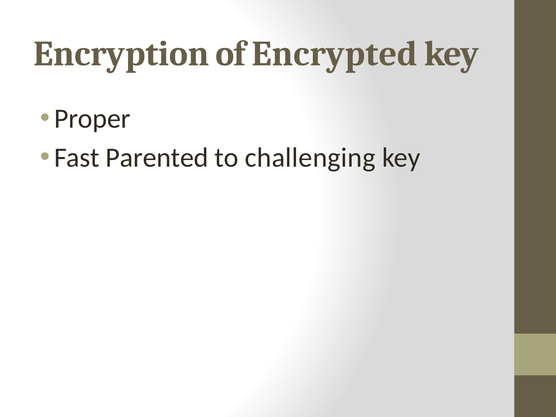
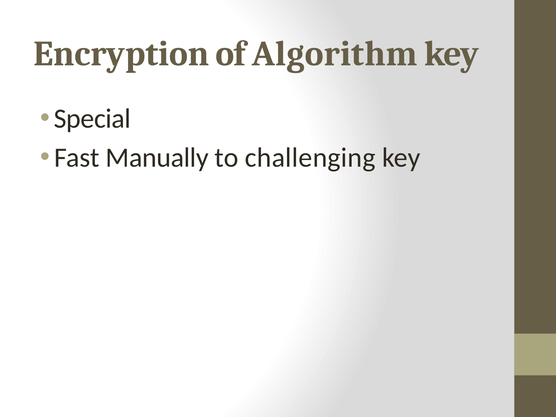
Encrypted: Encrypted -> Algorithm
Proper: Proper -> Special
Parented: Parented -> Manually
